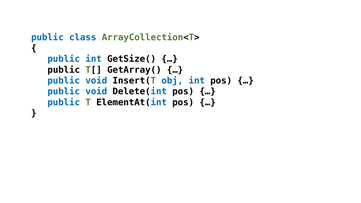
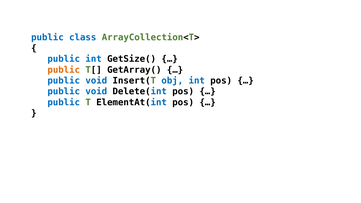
public at (64, 70) colour: black -> orange
